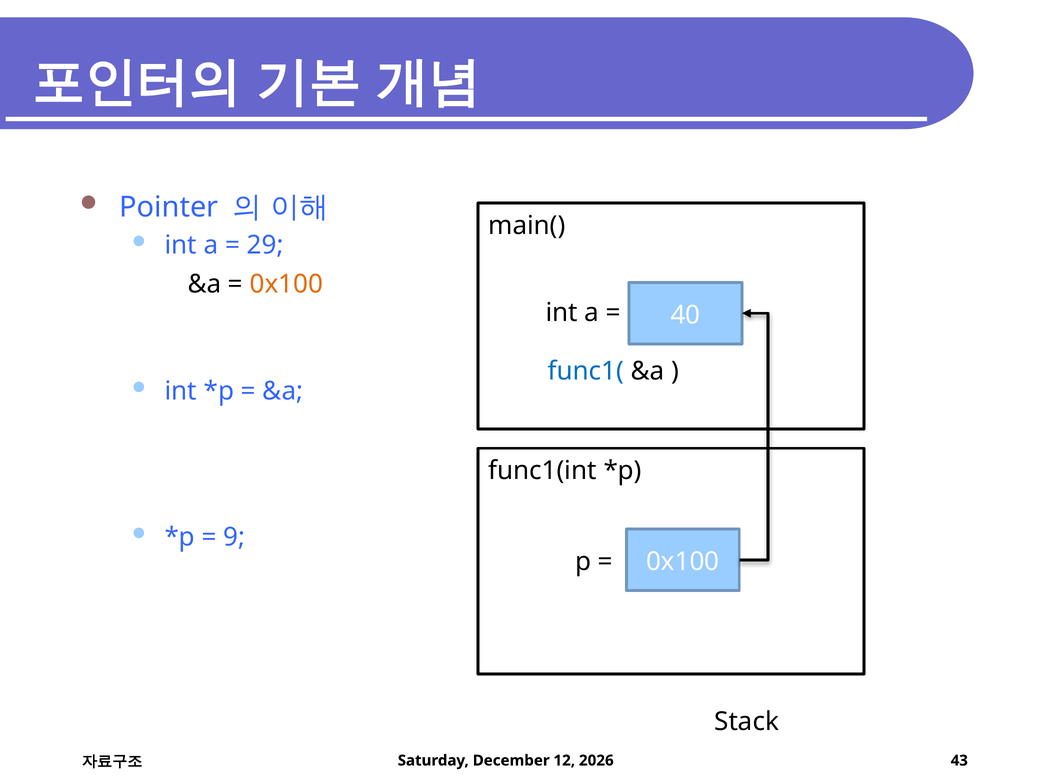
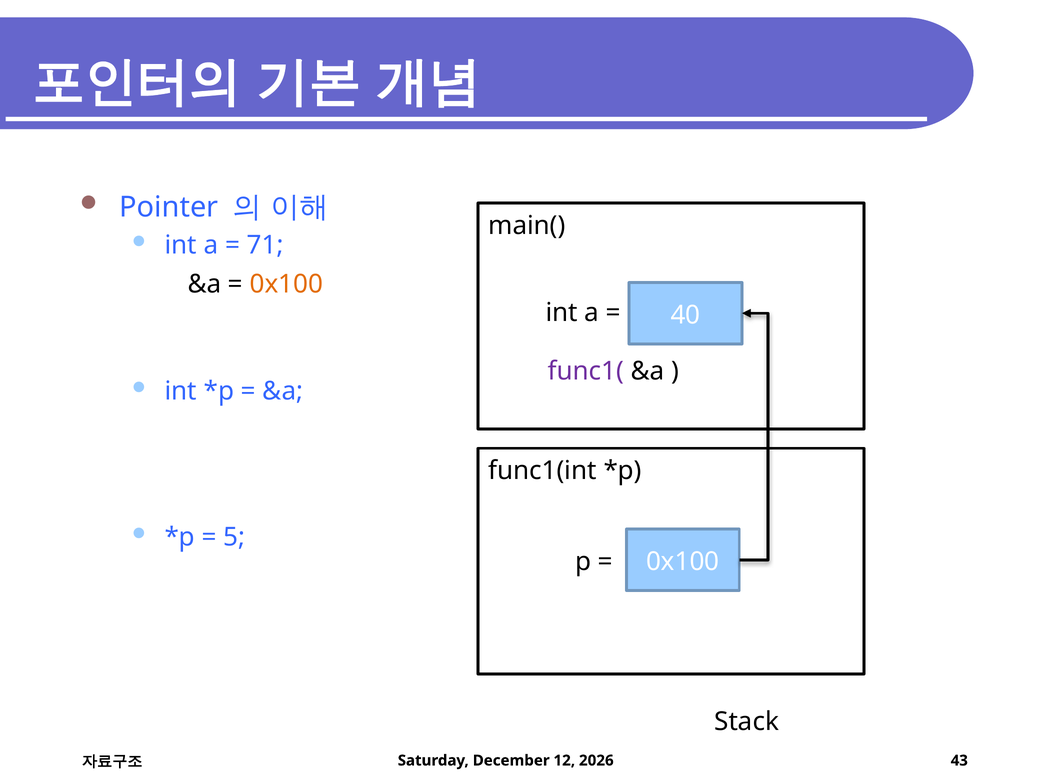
29: 29 -> 71
func1( colour: blue -> purple
9: 9 -> 5
